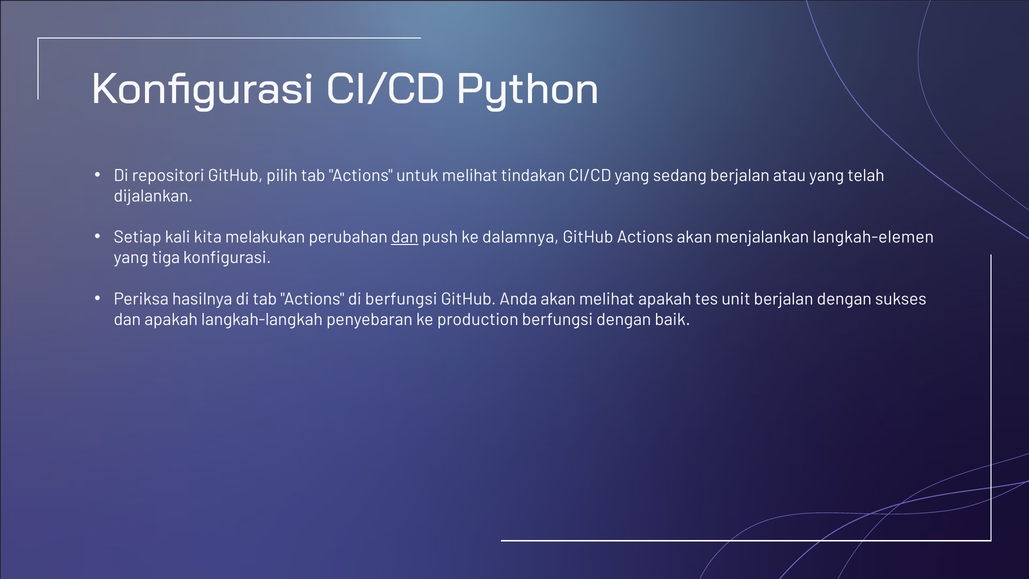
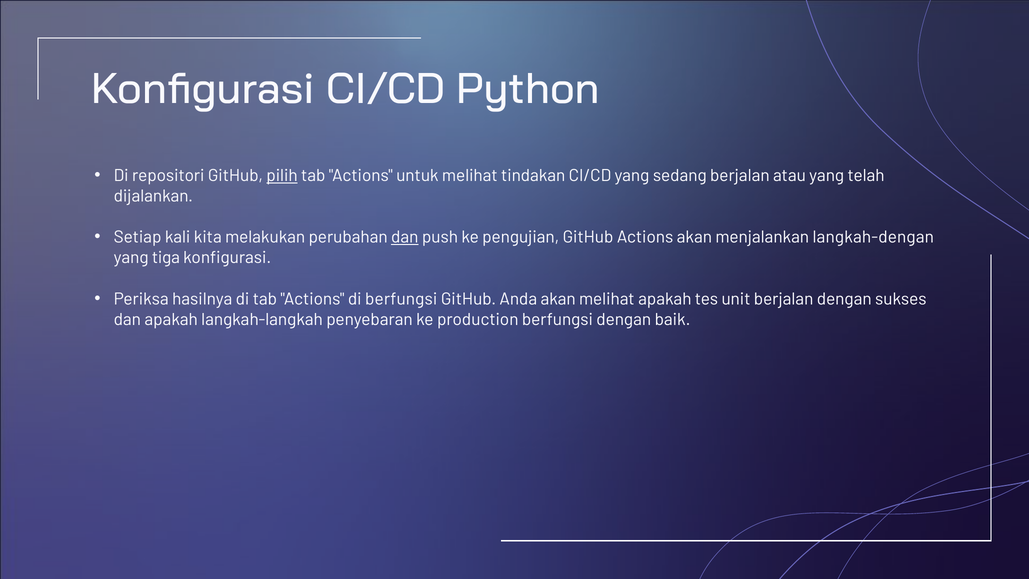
pilih underline: none -> present
dalamnya: dalamnya -> pengujian
langkah-elemen: langkah-elemen -> langkah-dengan
